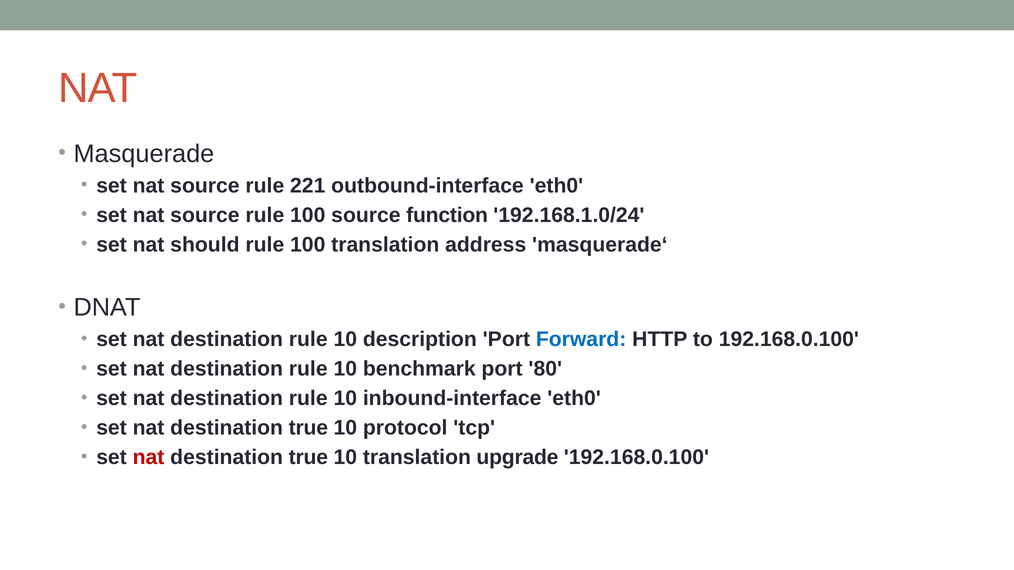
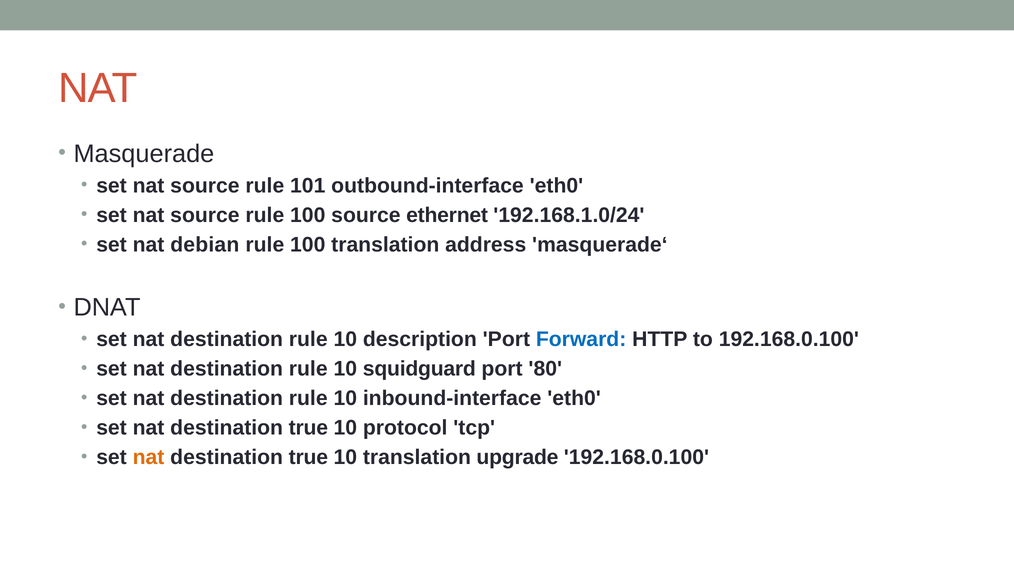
221: 221 -> 101
function: function -> ethernet
should: should -> debian
benchmark: benchmark -> squidguard
nat at (149, 458) colour: red -> orange
